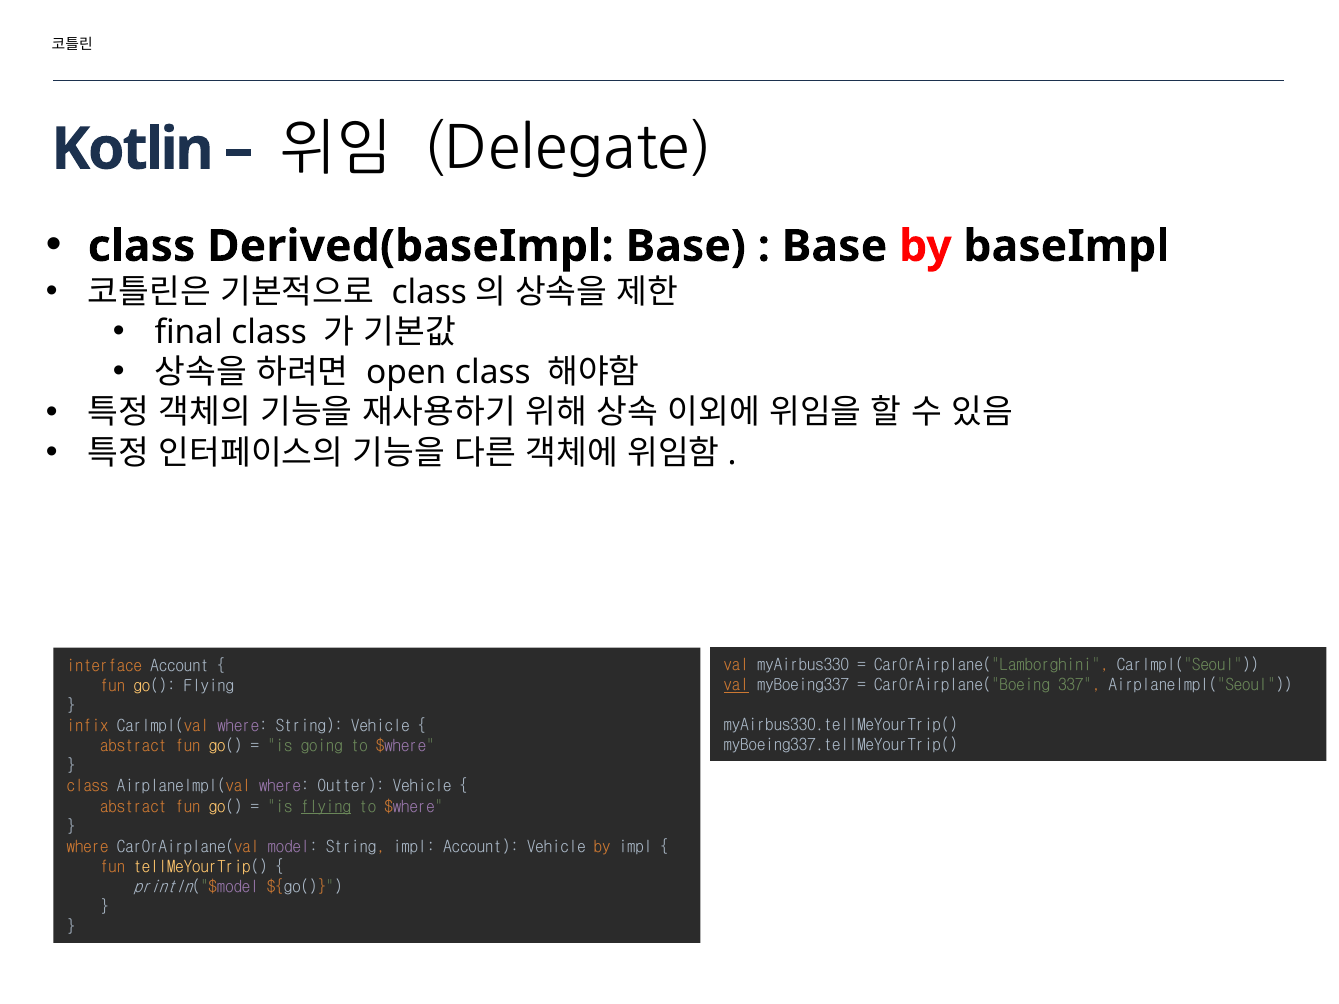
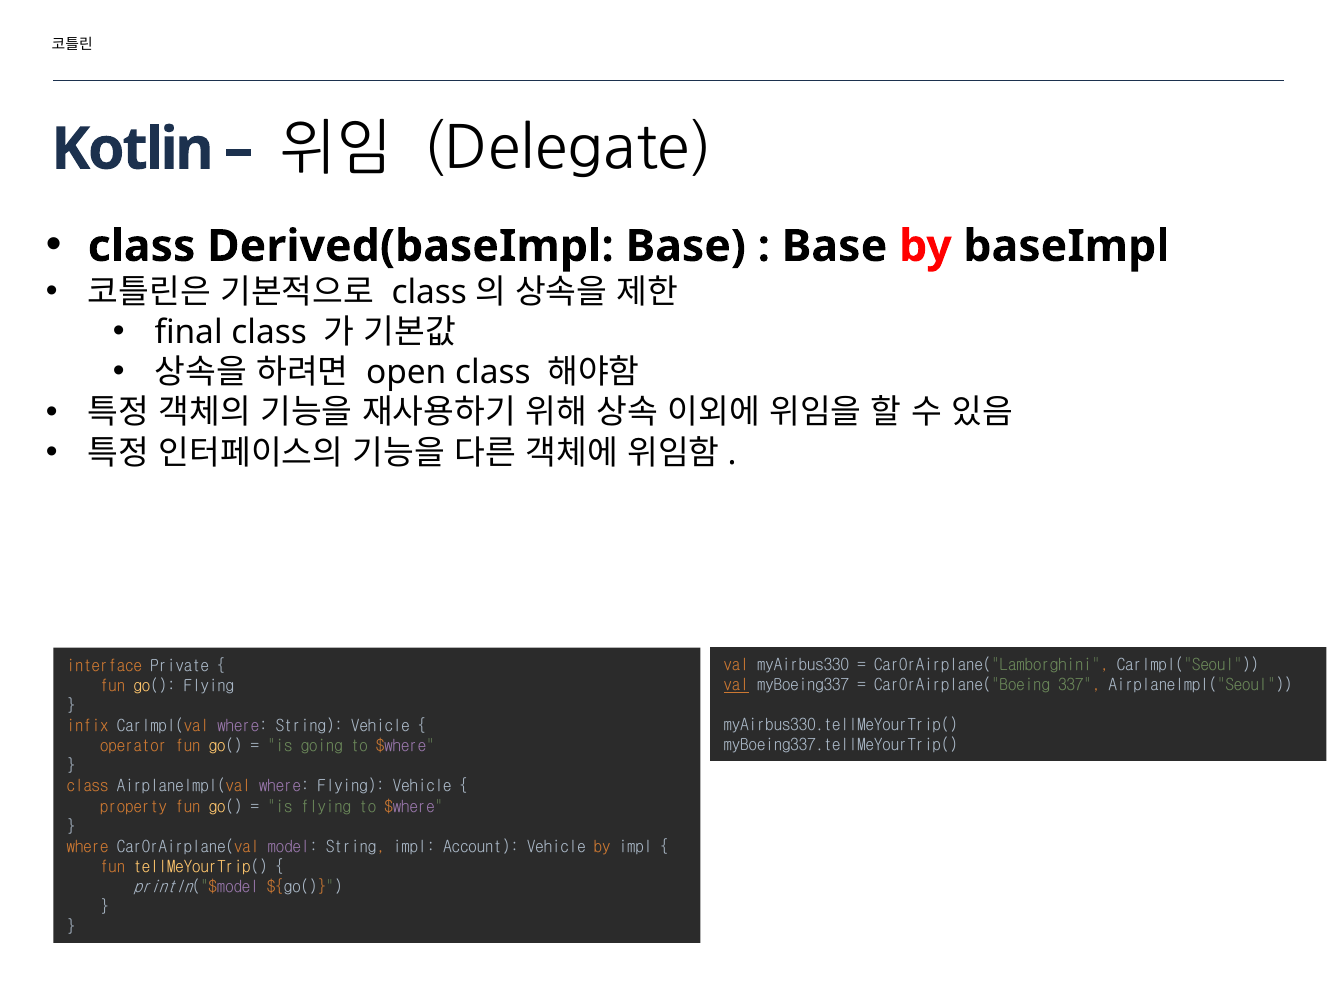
interface Account: Account -> Private
abstract at (134, 746): abstract -> operator
where Outter: Outter -> Flying
abstract at (134, 807): abstract -> property
flying at (326, 807) underline: present -> none
